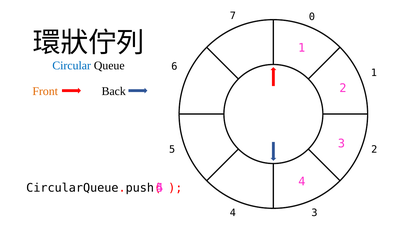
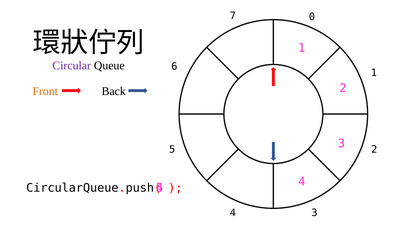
Circular colour: blue -> purple
